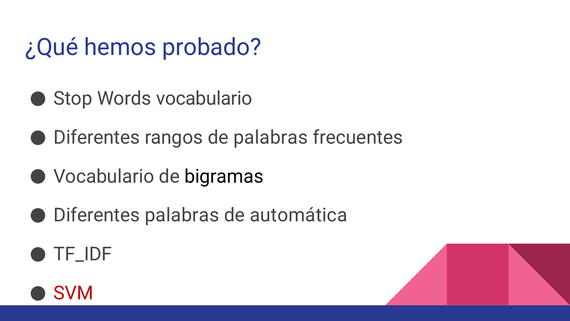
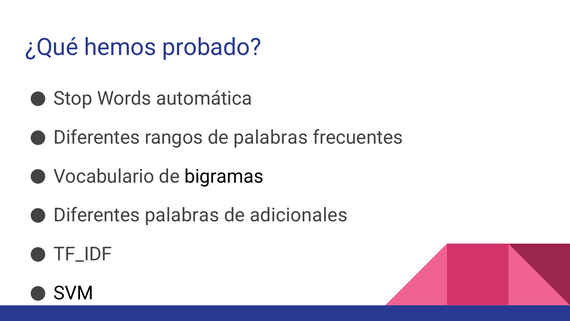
Words vocabulario: vocabulario -> automática
automática: automática -> adicionales
SVM colour: red -> black
